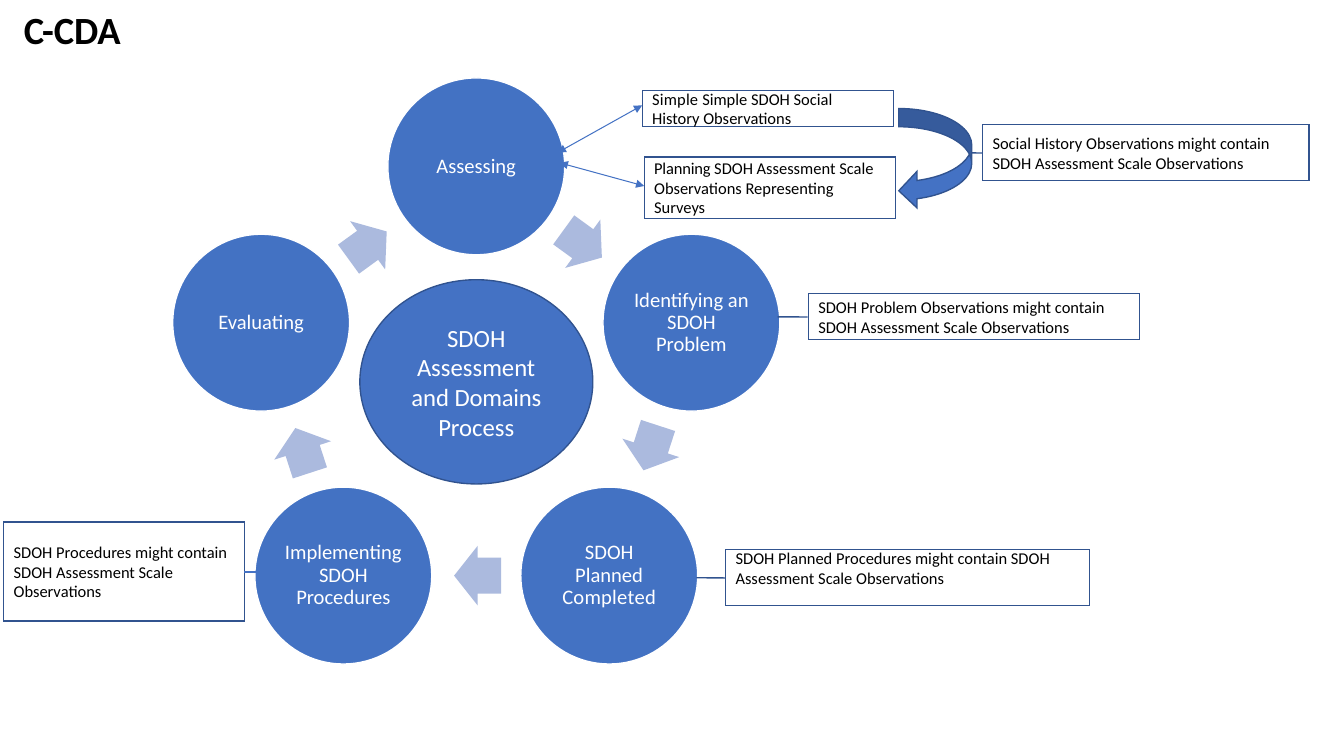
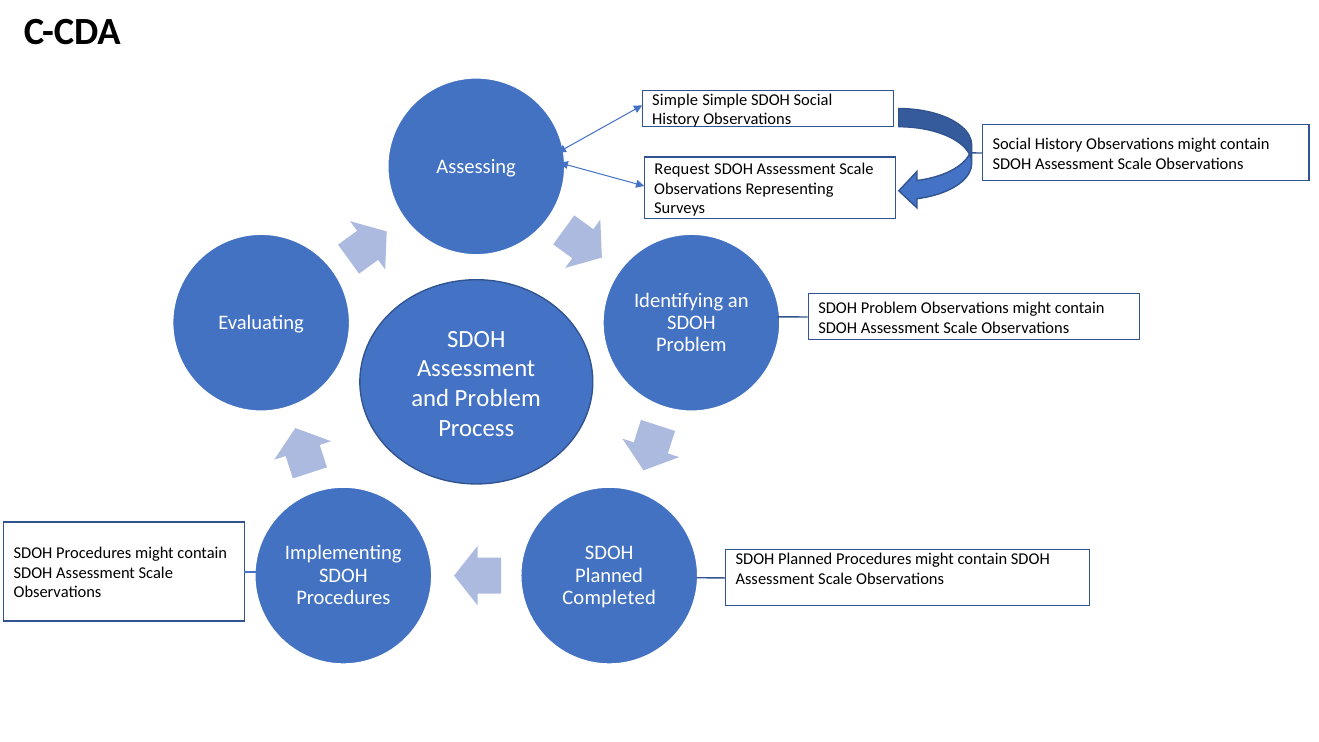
Planning: Planning -> Request
and Domains: Domains -> Problem
